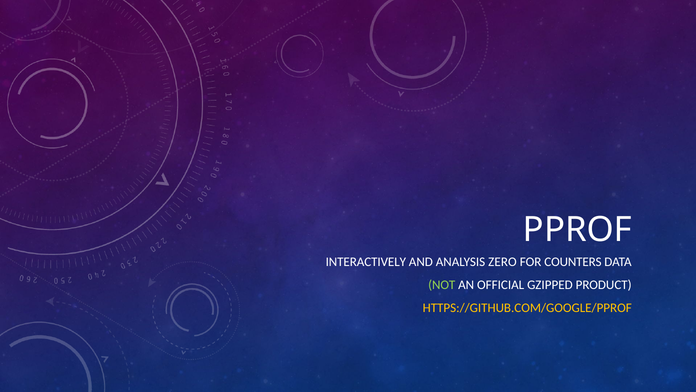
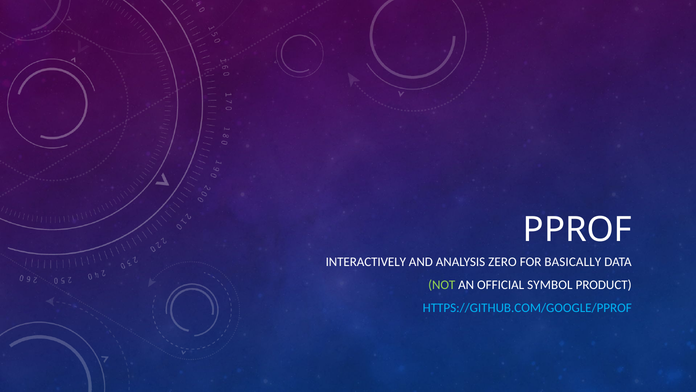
COUNTERS: COUNTERS -> BASICALLY
GZIPPED: GZIPPED -> SYMBOL
HTTPS://GITHUB.COM/GOOGLE/PPROF colour: yellow -> light blue
